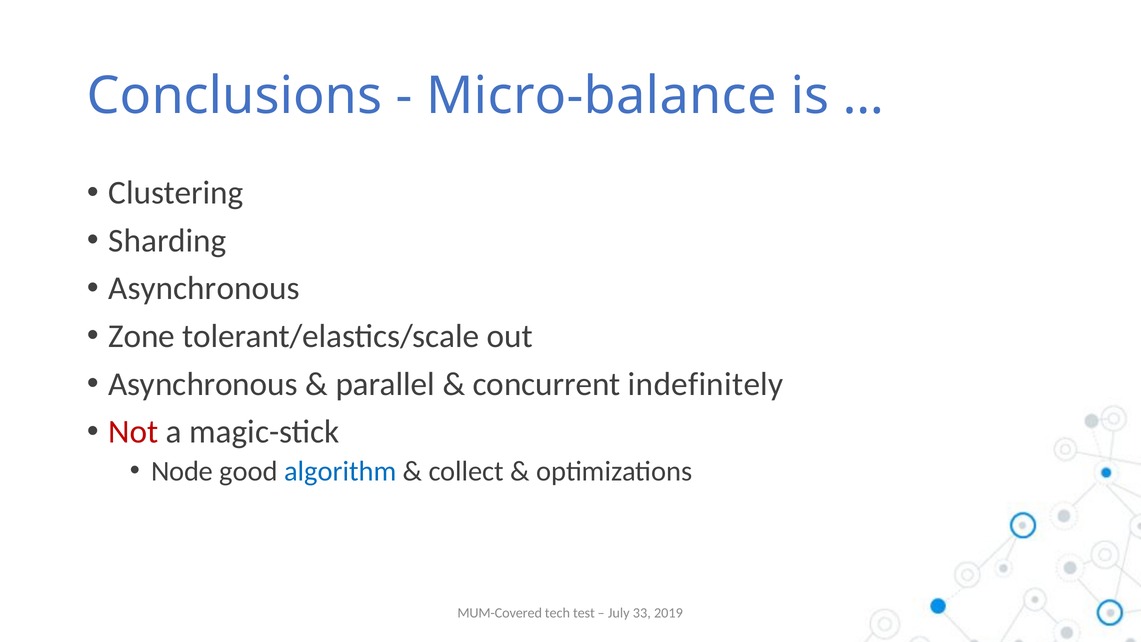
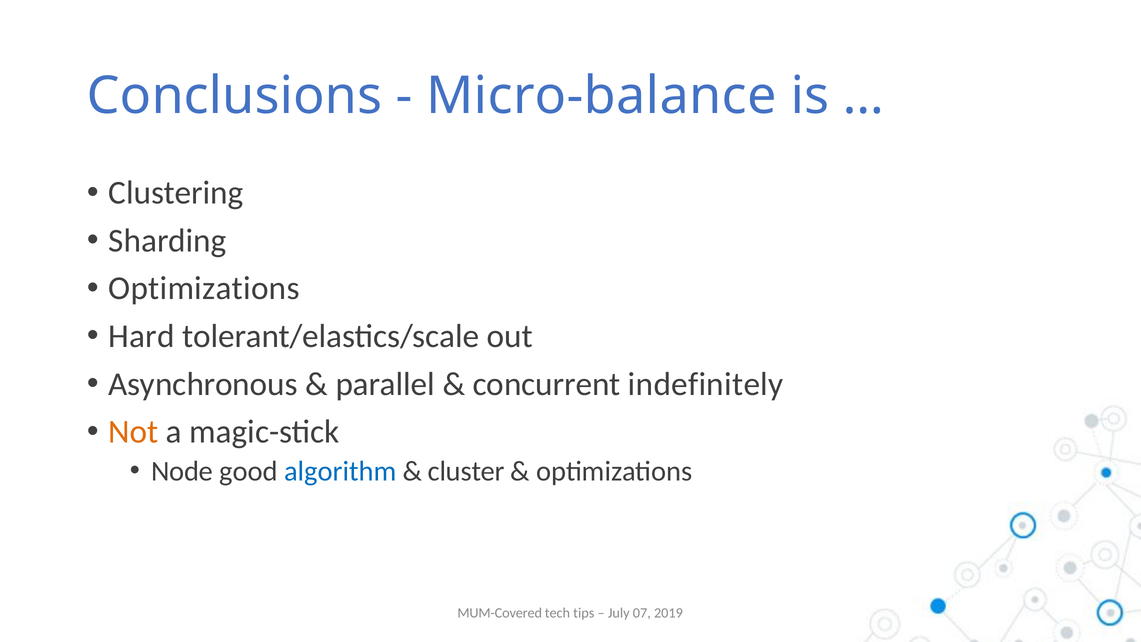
Asynchronous at (204, 288): Asynchronous -> Optimizations
Zone: Zone -> Hard
Not colour: red -> orange
collect: collect -> cluster
test: test -> tips
33: 33 -> 07
